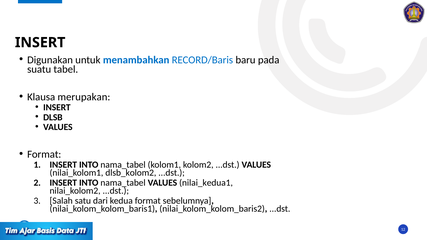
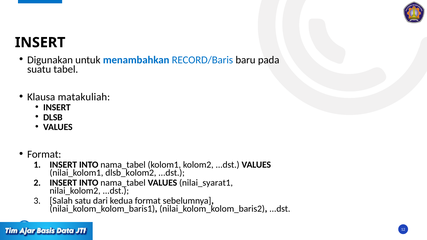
merupakan: merupakan -> matakuliah
nilai_kedua1: nilai_kedua1 -> nilai_syarat1
